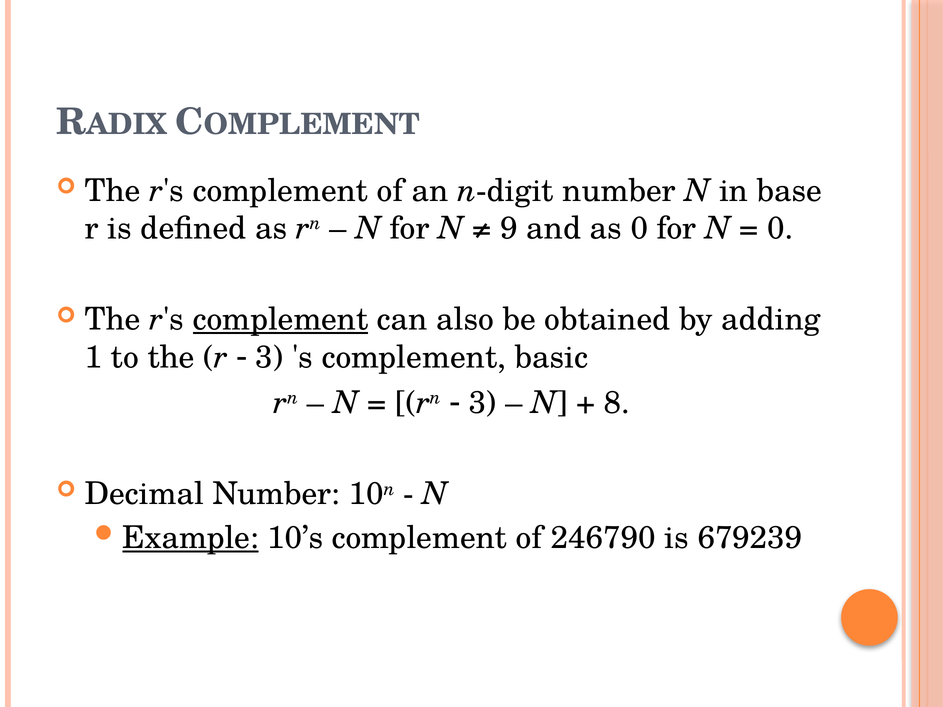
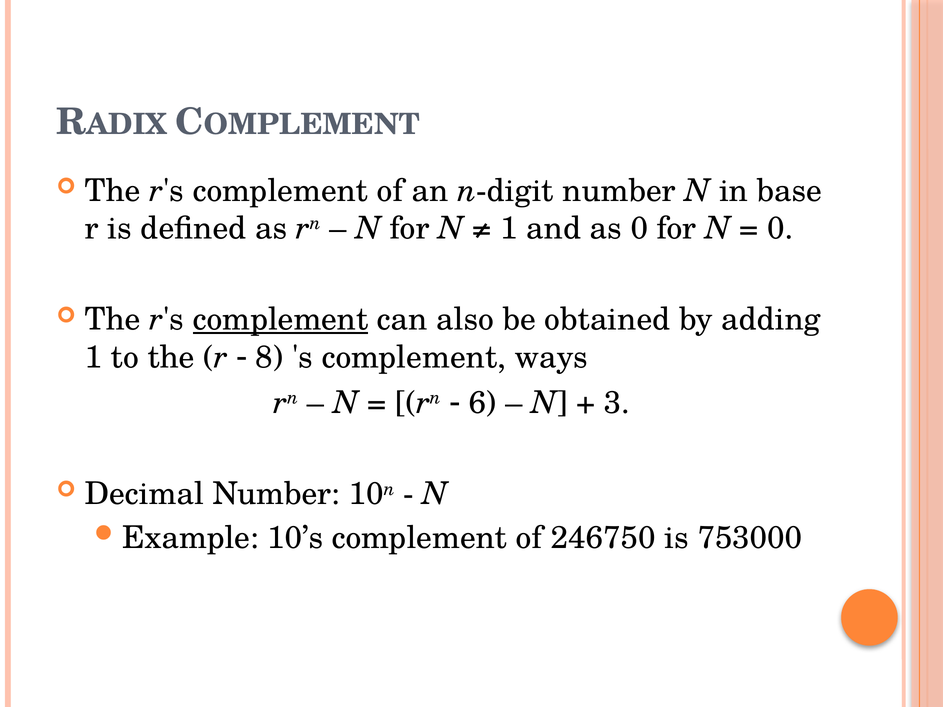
9 at (509, 228): 9 -> 1
3 at (269, 357): 3 -> 8
basic: basic -> ways
3 at (482, 403): 3 -> 6
8: 8 -> 3
Example underline: present -> none
246790: 246790 -> 246750
679239: 679239 -> 753000
